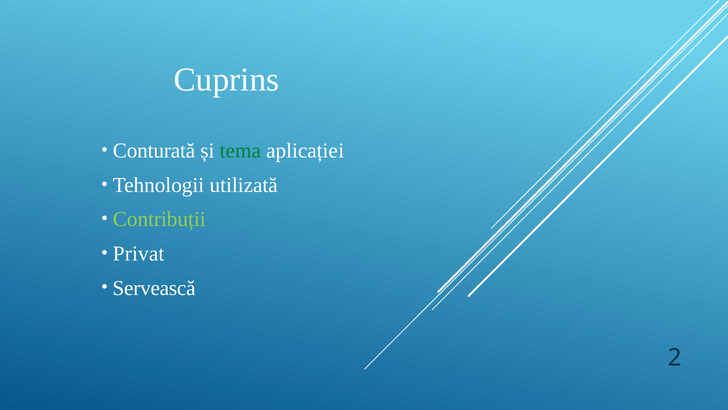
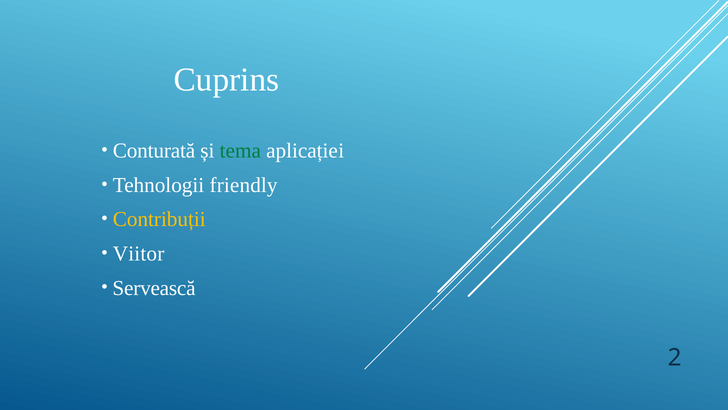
utilizată: utilizată -> friendly
Contribuții colour: light green -> yellow
Privat: Privat -> Viitor
